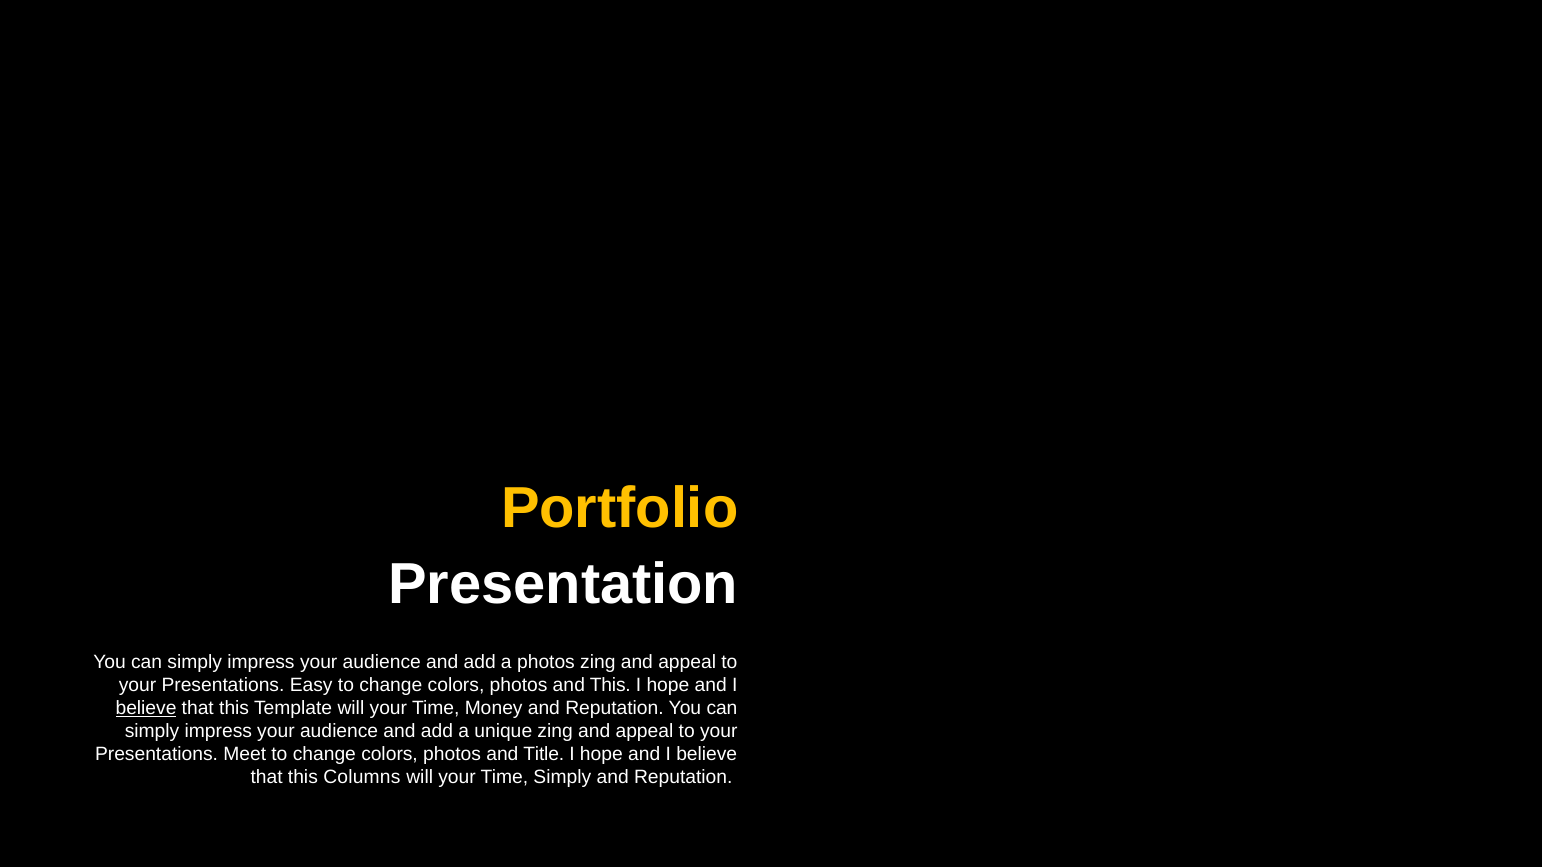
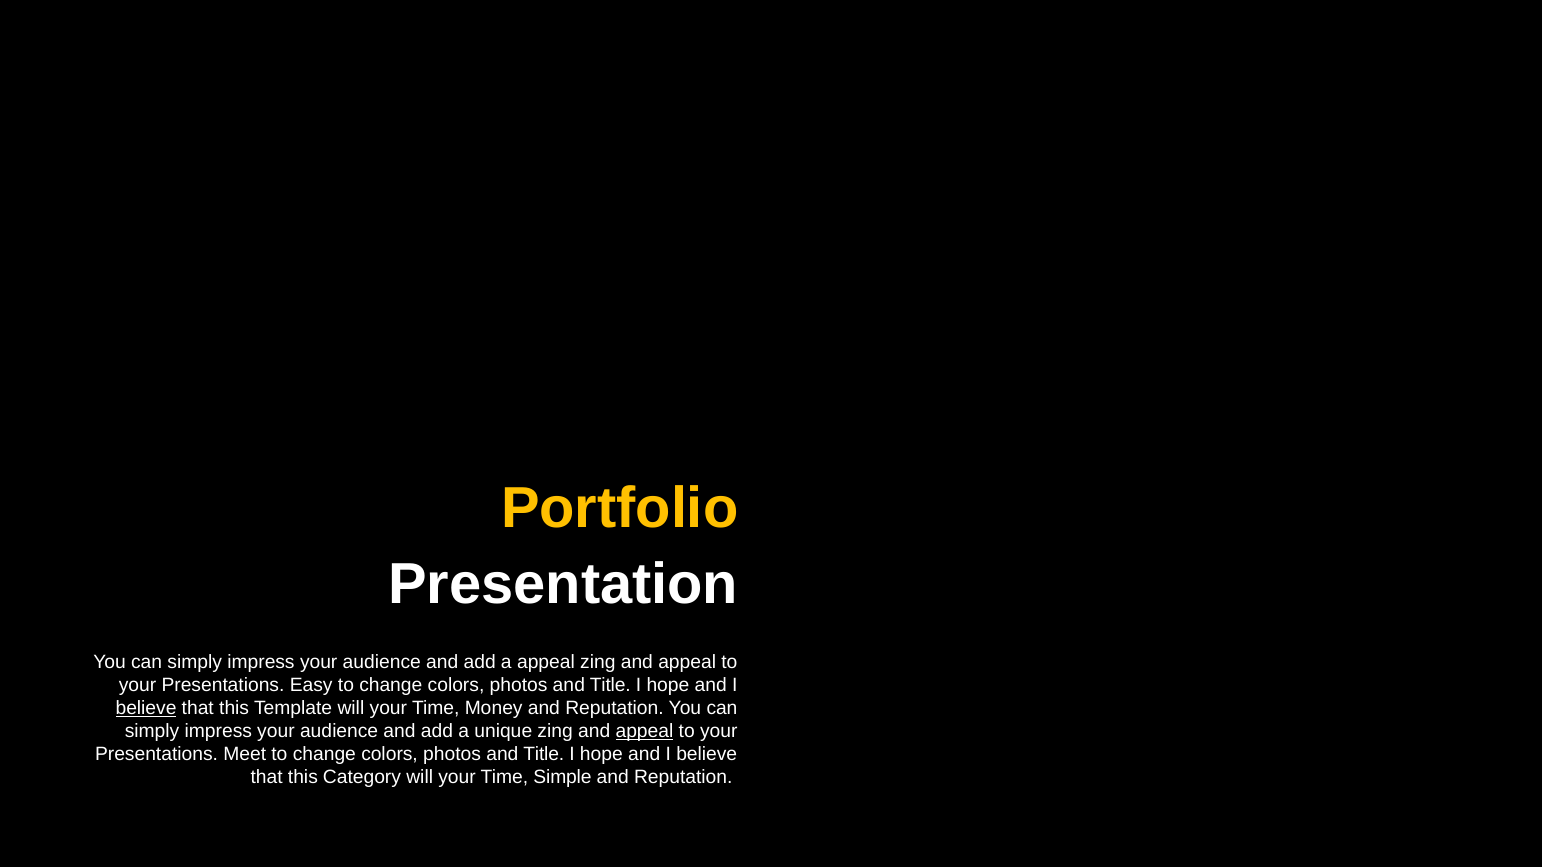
a photos: photos -> appeal
This at (610, 685): This -> Title
appeal at (644, 732) underline: none -> present
Columns: Columns -> Category
Time Simply: Simply -> Simple
